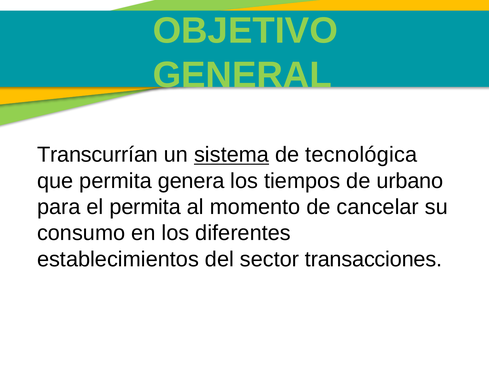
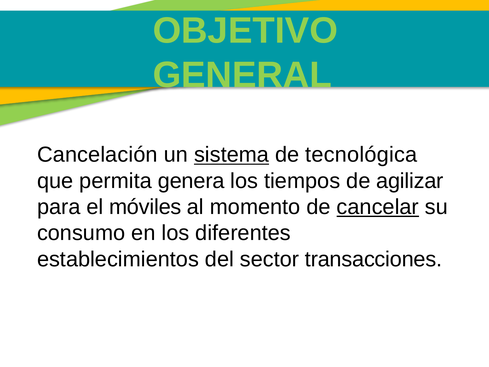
Transcurrían: Transcurrían -> Cancelación
urbano: urbano -> agilizar
el permita: permita -> móviles
cancelar underline: none -> present
